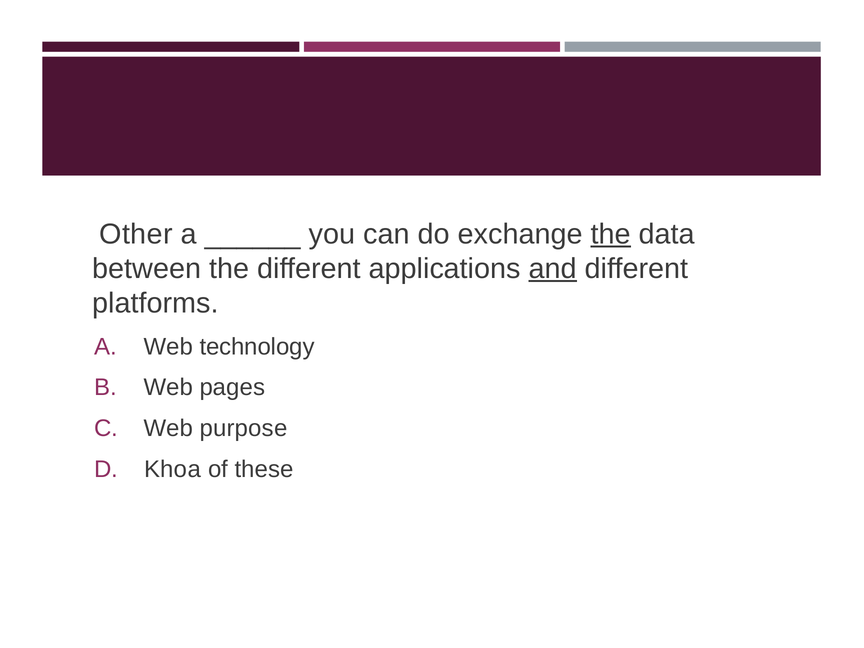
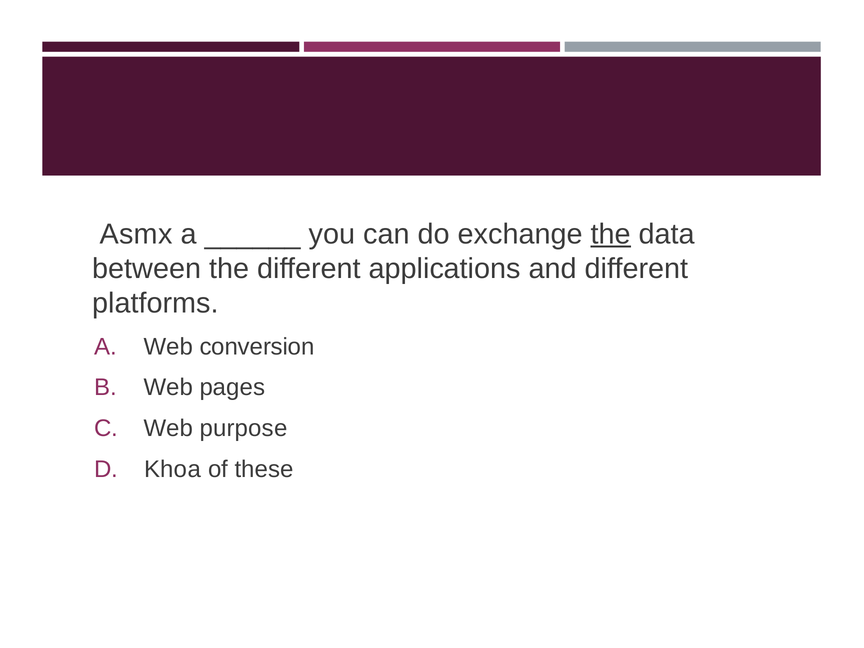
Other: Other -> Asmx
and underline: present -> none
technology: technology -> conversion
